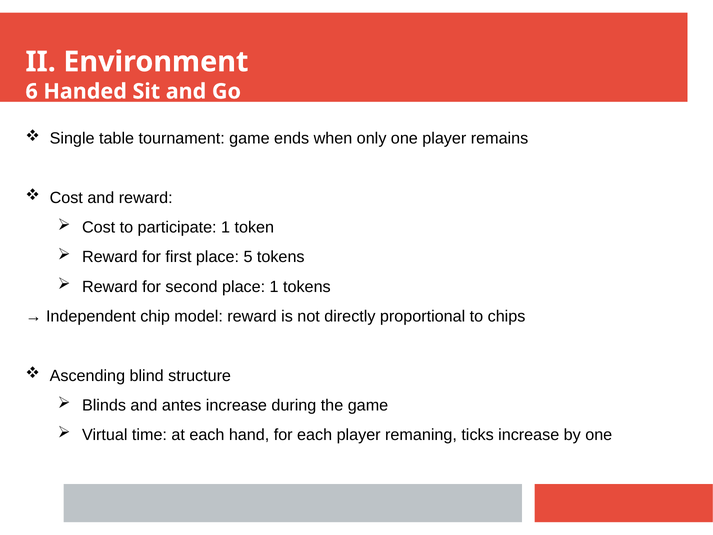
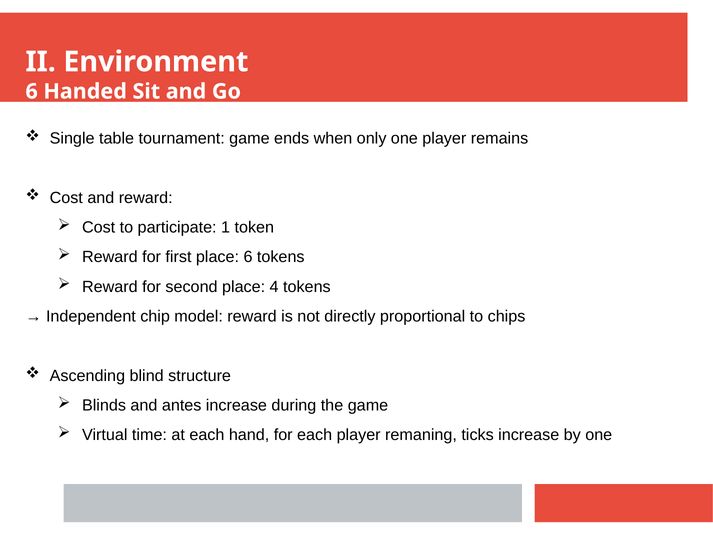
place 5: 5 -> 6
place 1: 1 -> 4
